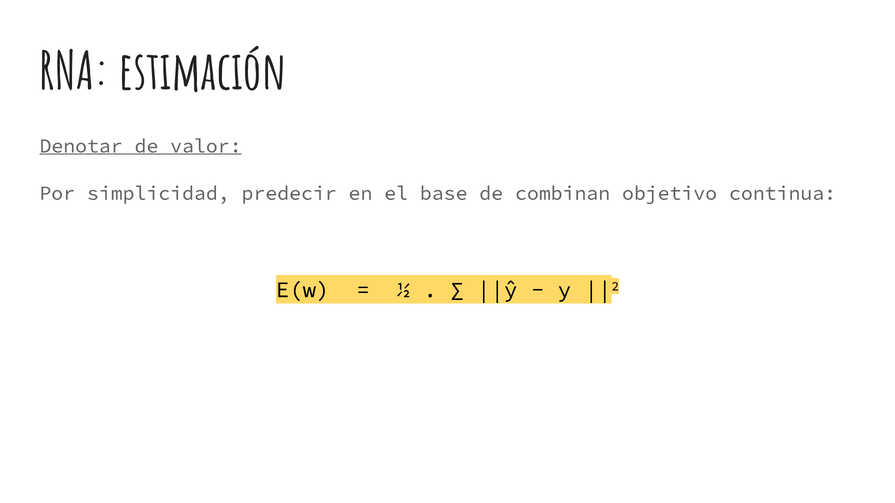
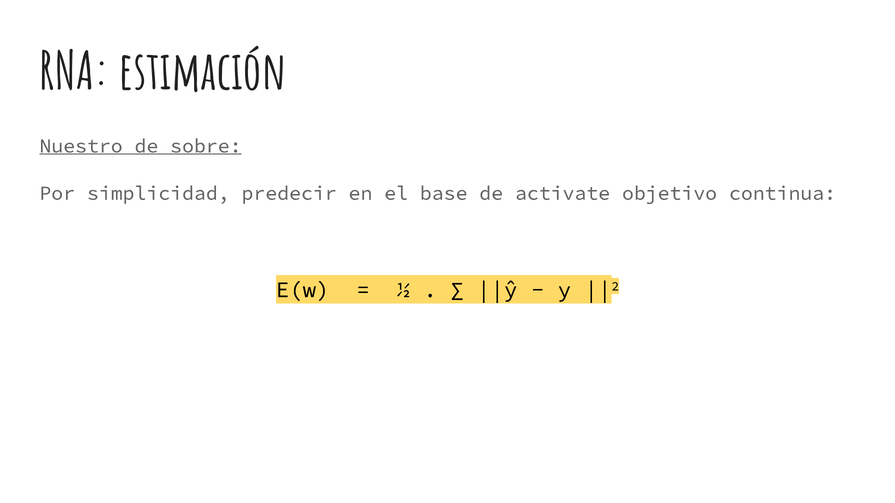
Denotar: Denotar -> Nuestro
valor: valor -> sobre
combinan: combinan -> activate
